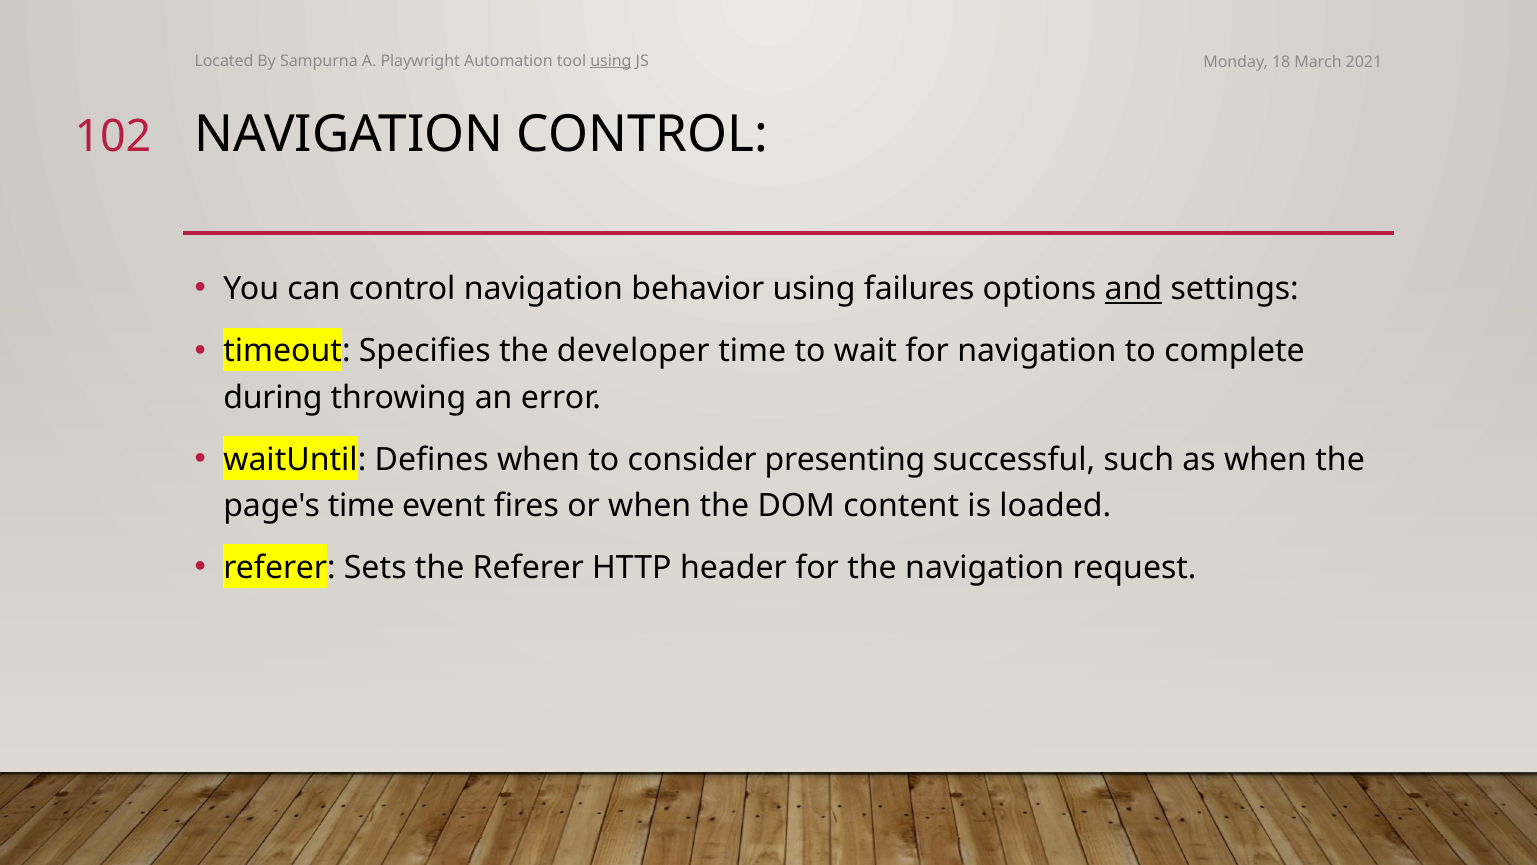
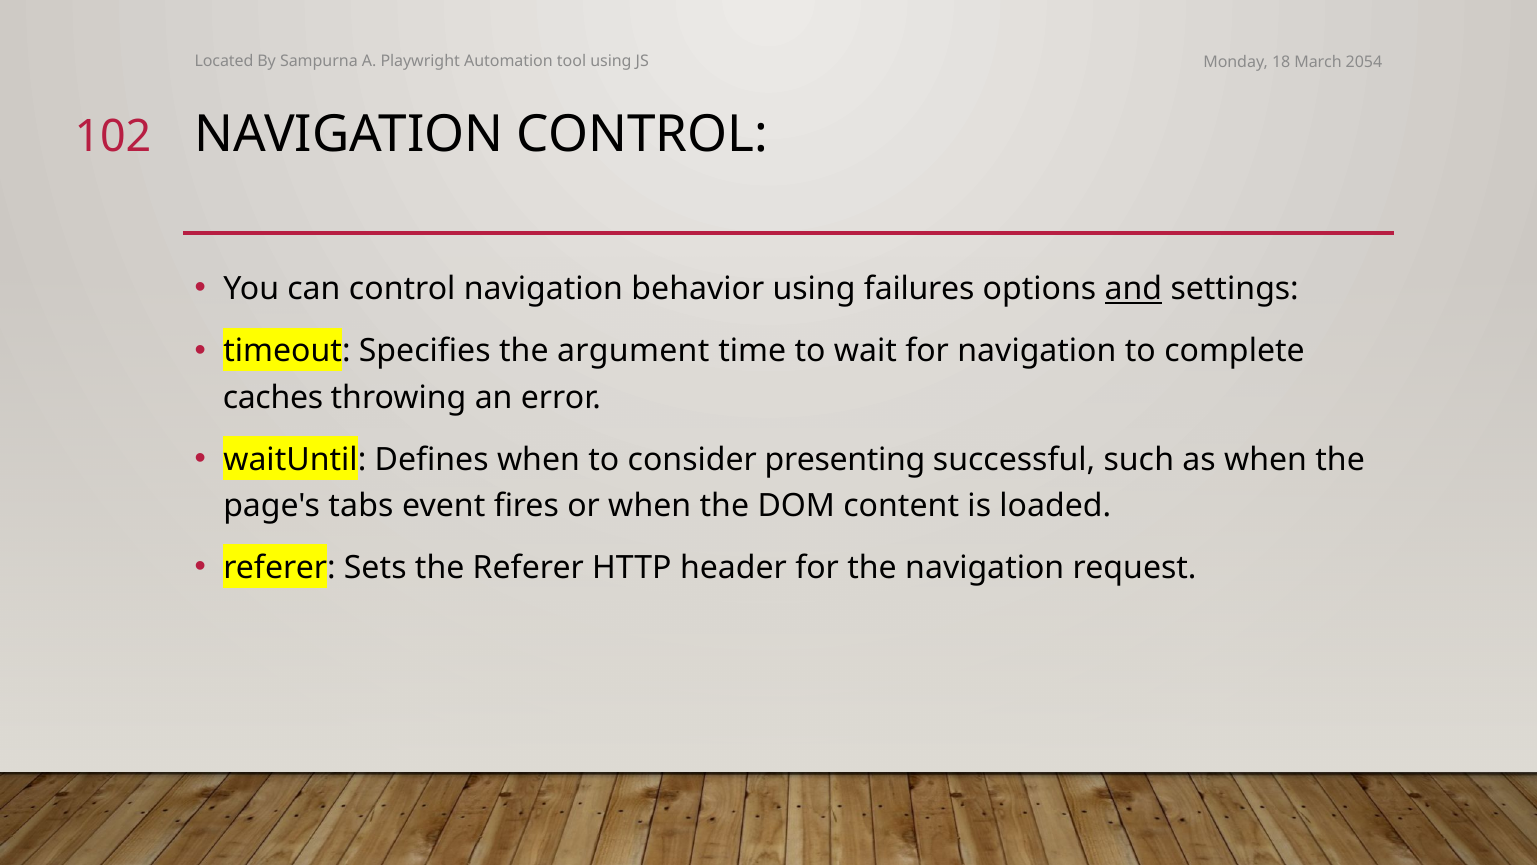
using at (611, 61) underline: present -> none
2021: 2021 -> 2054
developer: developer -> argument
during: during -> caches
page's time: time -> tabs
